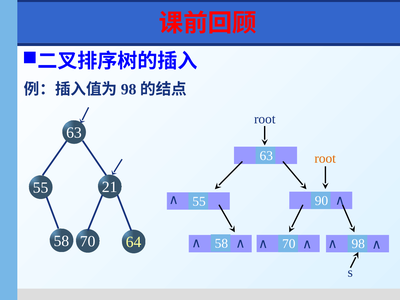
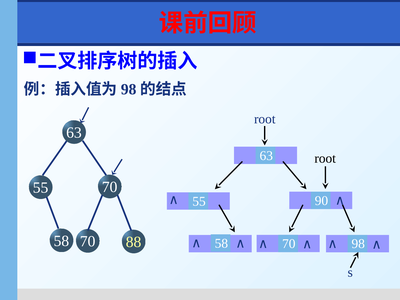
root at (325, 159) colour: orange -> black
55 21: 21 -> 70
64: 64 -> 88
